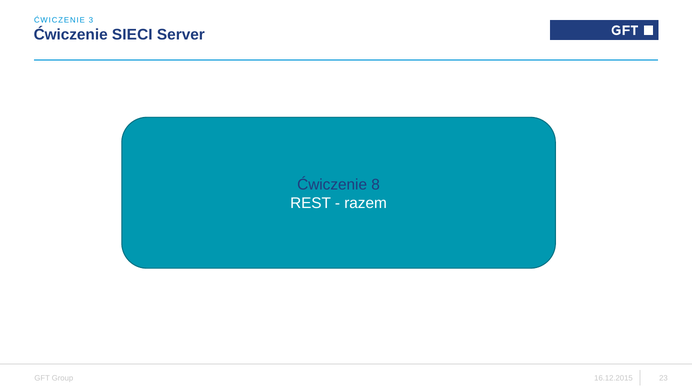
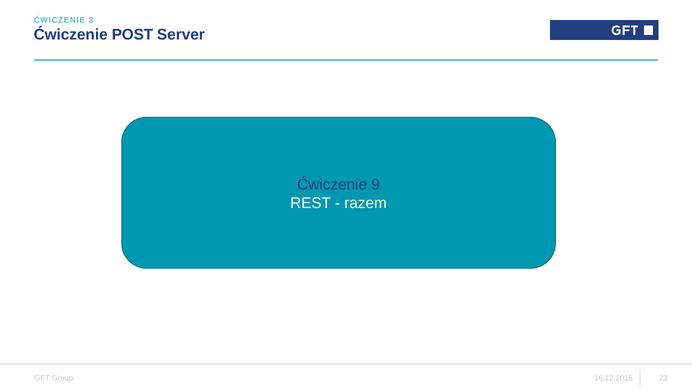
SIECI: SIECI -> POST
8: 8 -> 9
